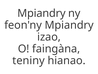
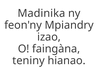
Mpiandry at (41, 13): Mpiandry -> Madinika
